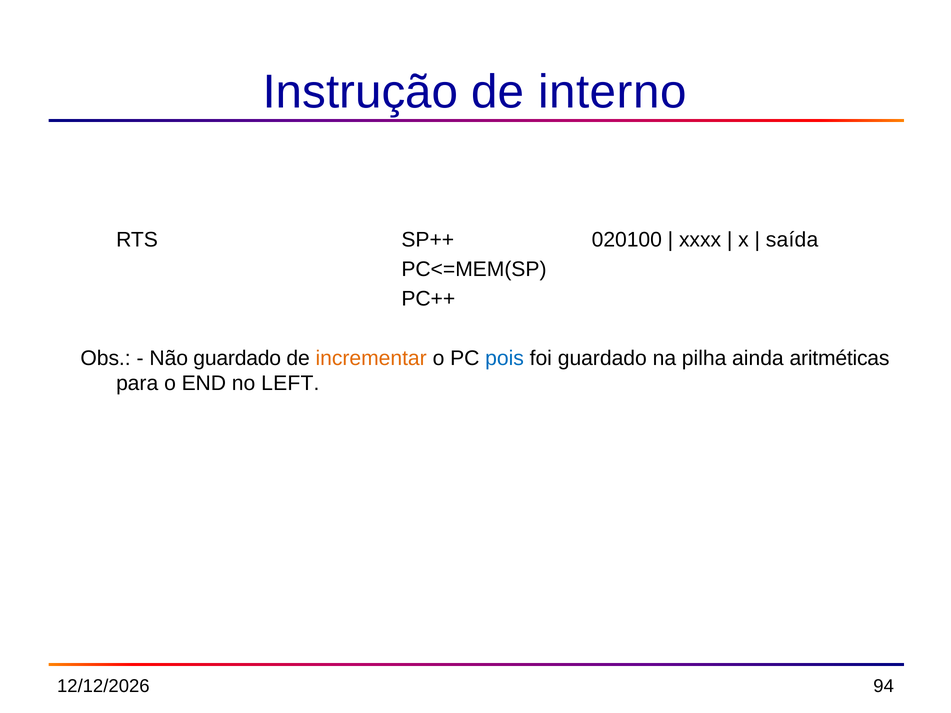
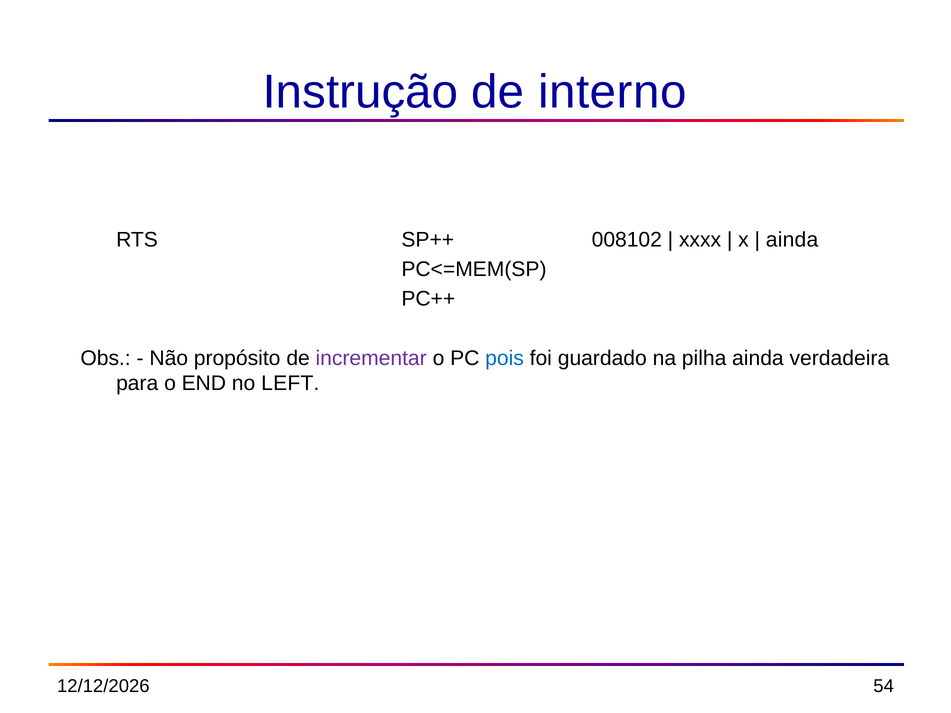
020100: 020100 -> 008102
saída at (792, 240): saída -> ainda
Não guardado: guardado -> propósito
incrementar colour: orange -> purple
aritméticas: aritméticas -> verdadeira
94: 94 -> 54
